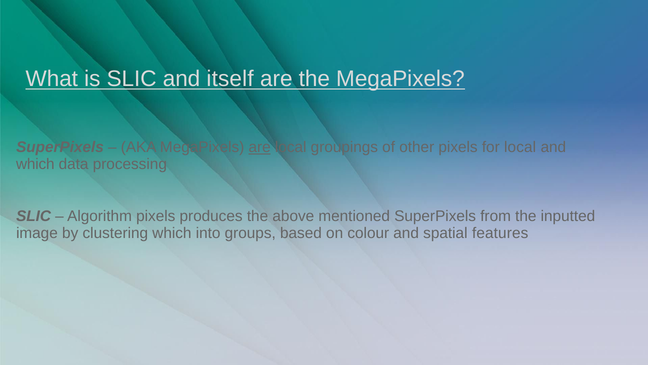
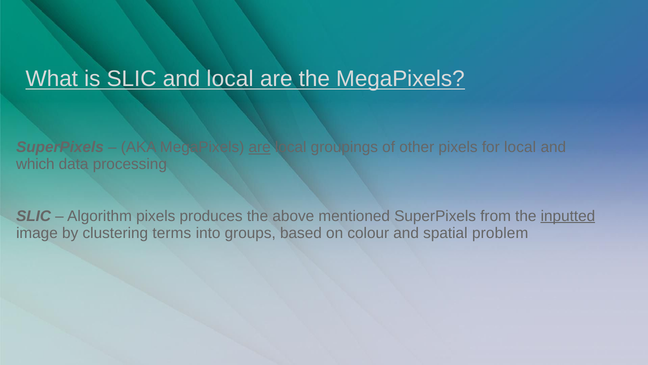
and itself: itself -> local
inputted underline: none -> present
clustering which: which -> terms
features: features -> problem
